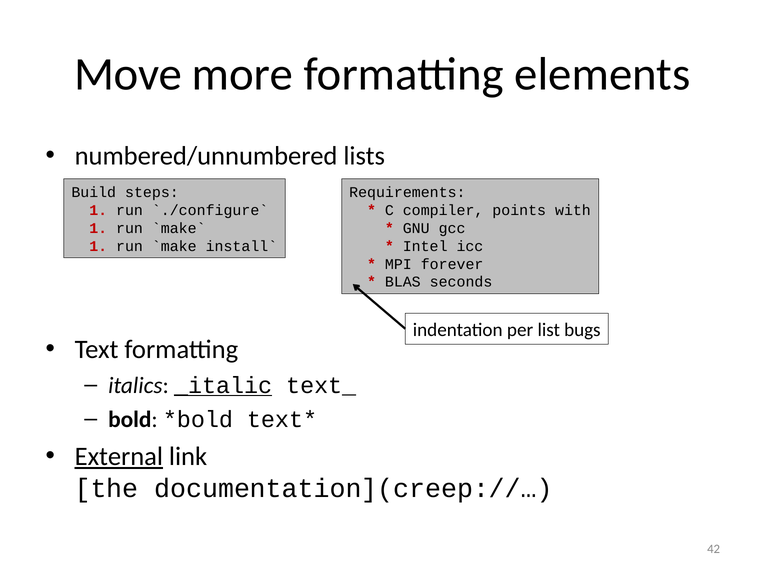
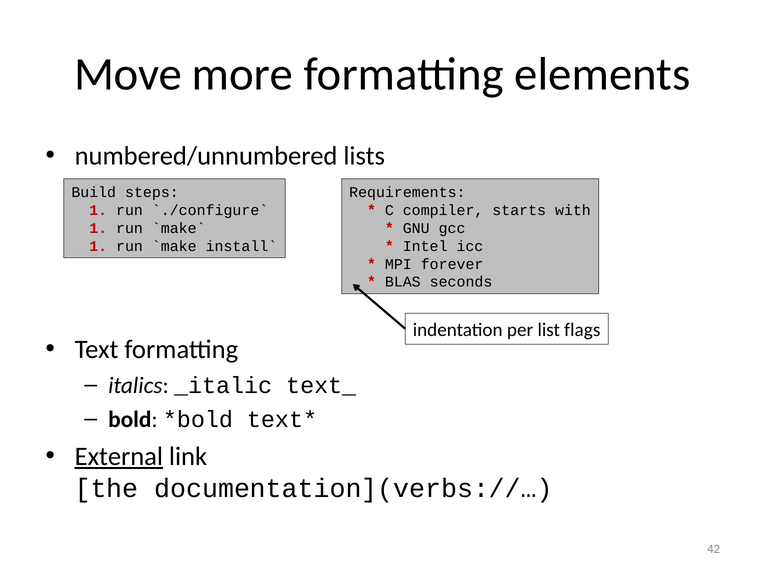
points: points -> starts
bugs: bugs -> flags
_italic underline: present -> none
documentation](creep://…: documentation](creep://… -> documentation](verbs://…
